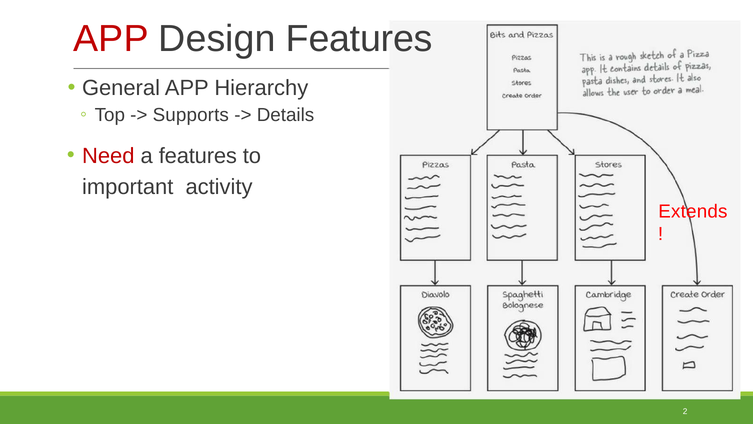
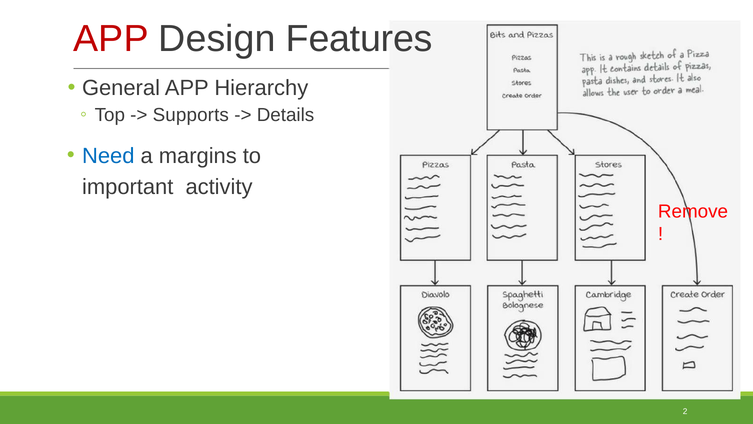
Need colour: red -> blue
a features: features -> margins
Extends: Extends -> Remove
